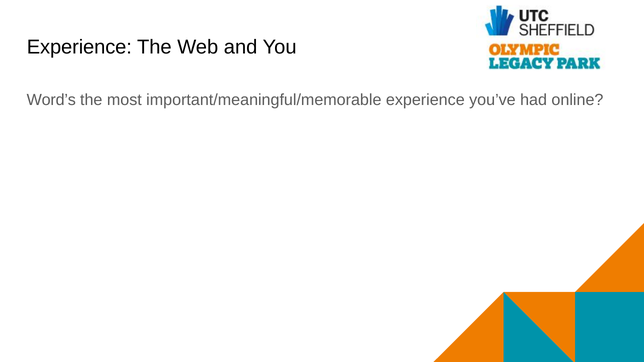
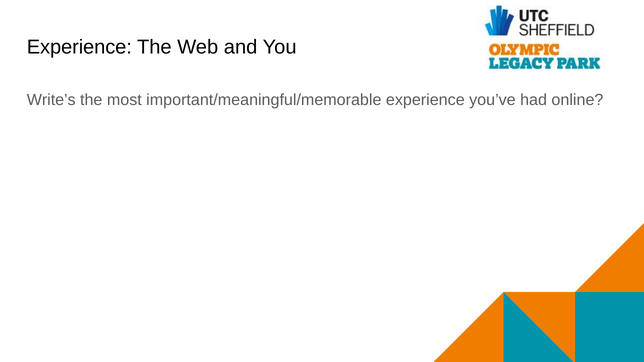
Word’s: Word’s -> Write’s
